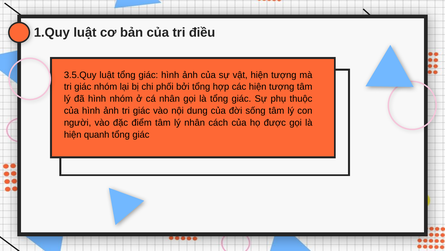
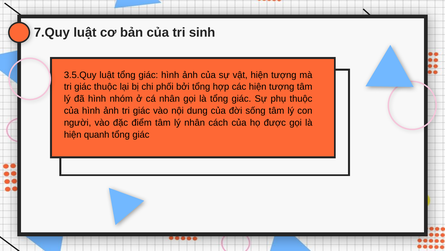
1.Quy: 1.Quy -> 7.Quy
điều: điều -> sinh
giác nhóm: nhóm -> thuộc
